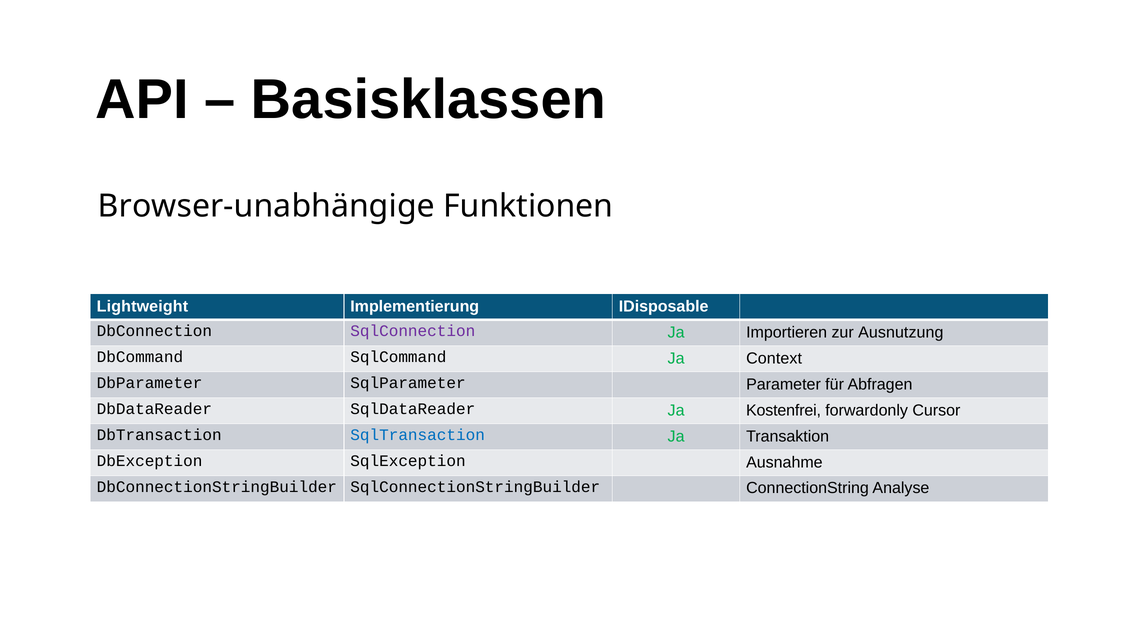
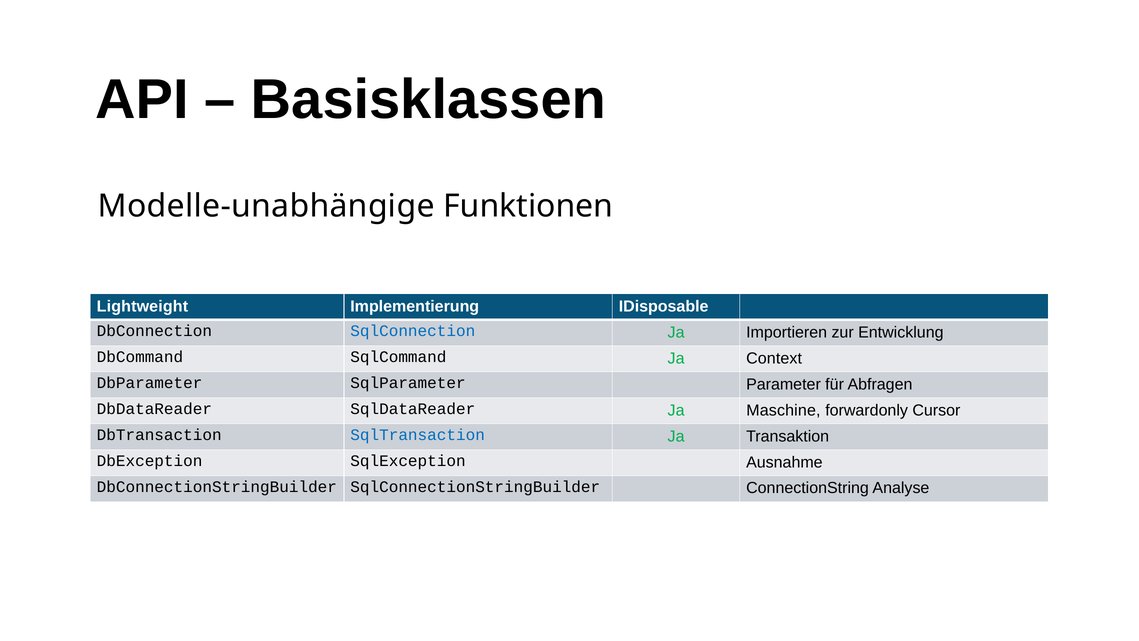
Browser-unabhängige: Browser-unabhängige -> Modelle-unabhängige
SqlConnection colour: purple -> blue
Ausnutzung: Ausnutzung -> Entwicklung
Kostenfrei: Kostenfrei -> Maschine
